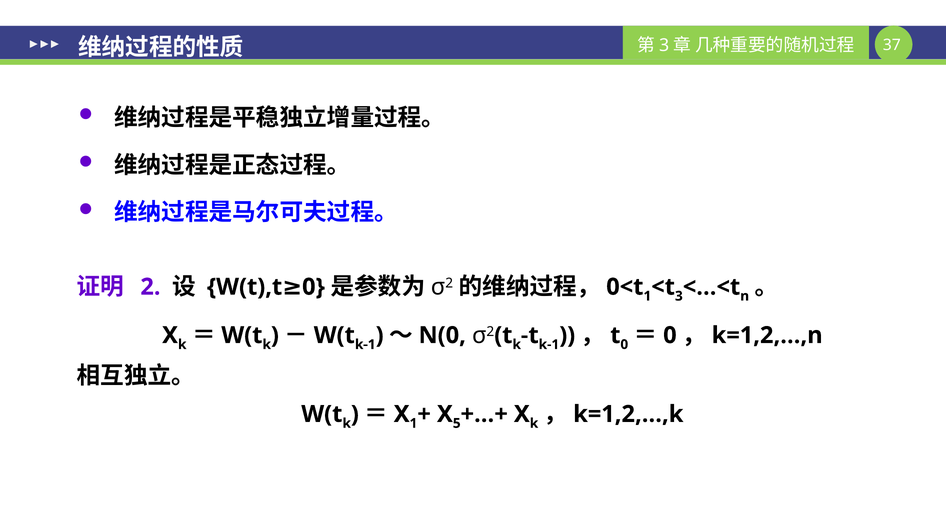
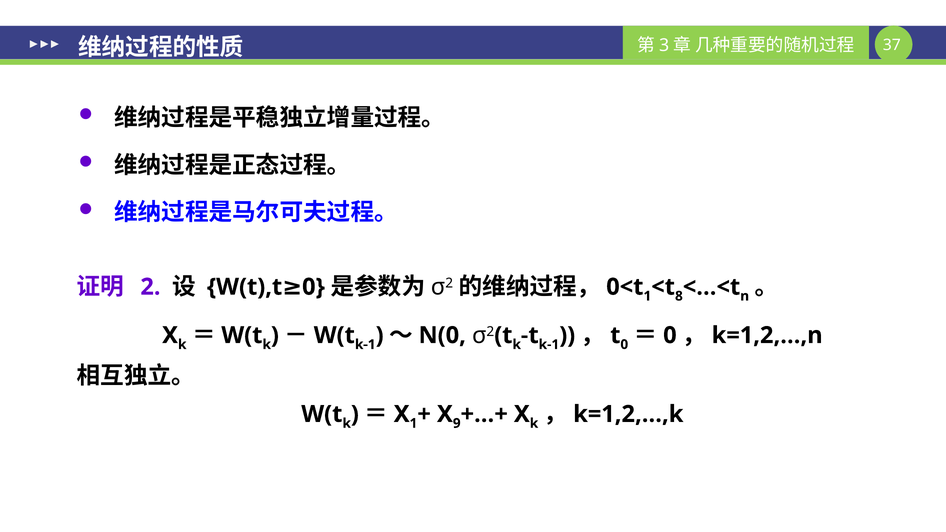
3: 3 -> 8
5: 5 -> 9
